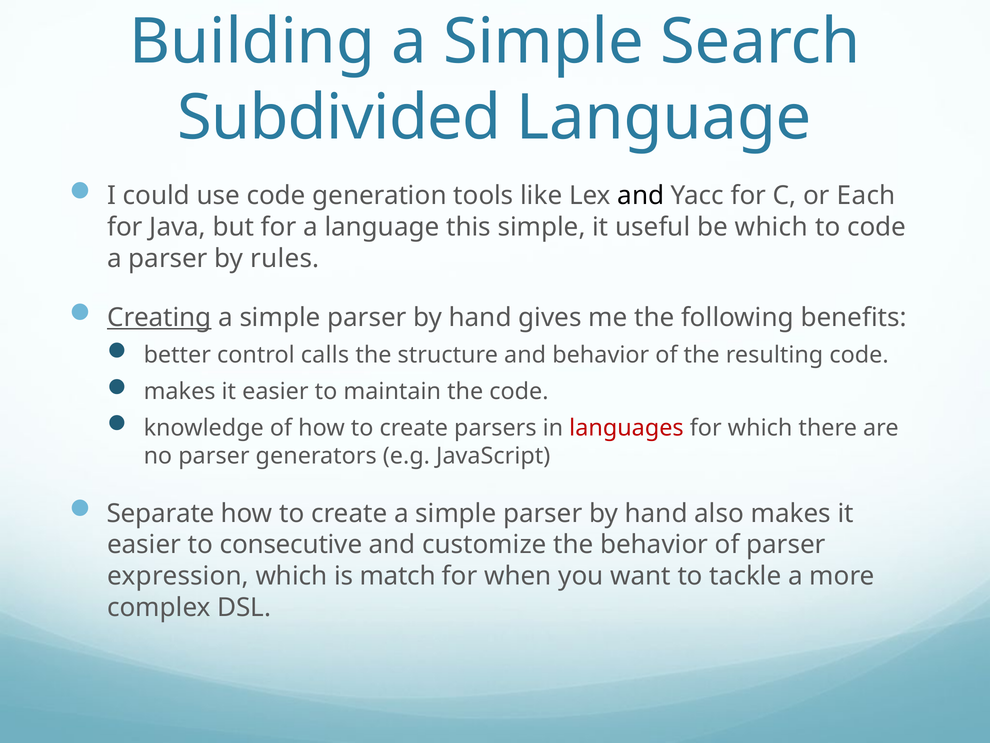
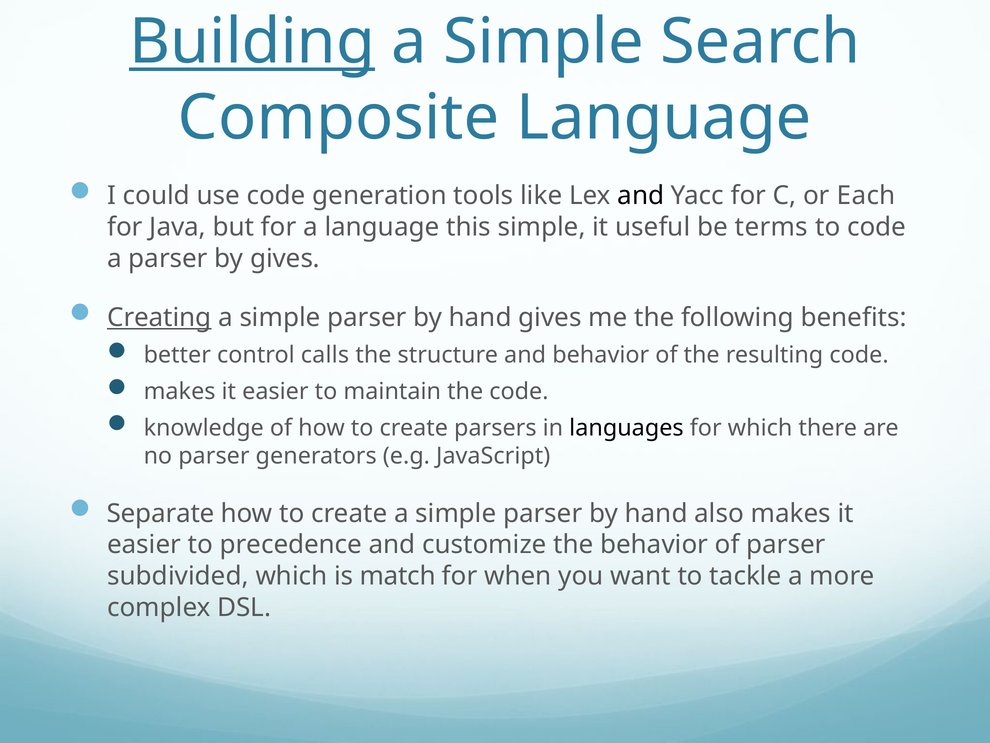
Building underline: none -> present
Subdivided: Subdivided -> Composite
be which: which -> terms
by rules: rules -> gives
languages colour: red -> black
consecutive: consecutive -> precedence
expression: expression -> subdivided
